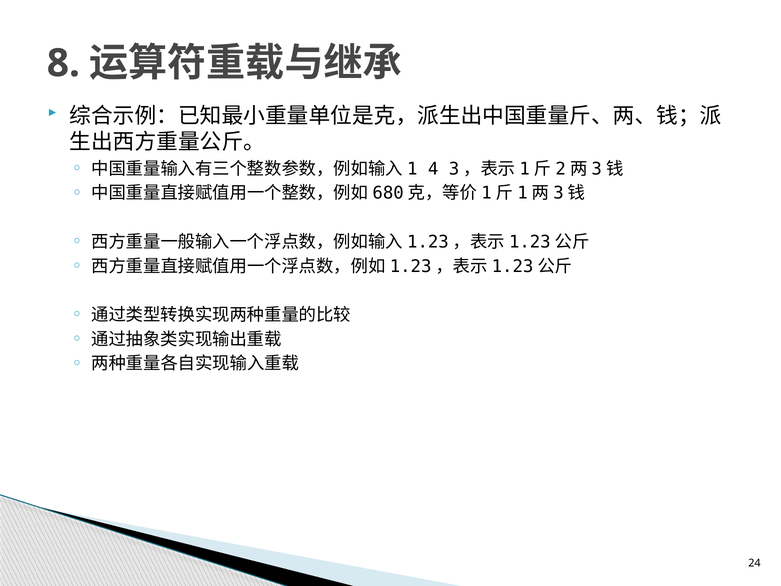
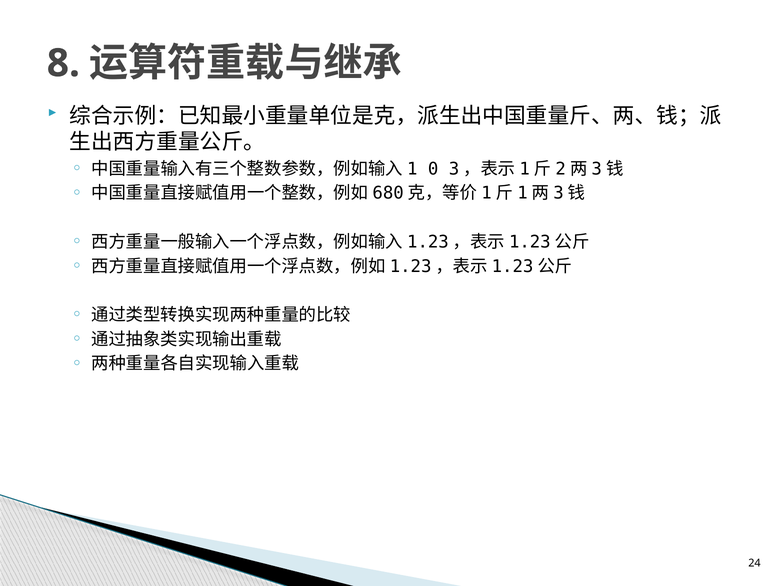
4: 4 -> 0
